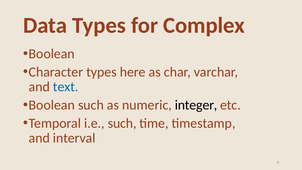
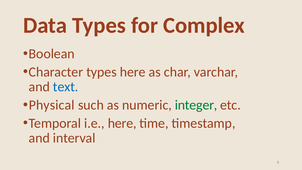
Boolean at (52, 105): Boolean -> Physical
integer colour: black -> green
i.e such: such -> here
